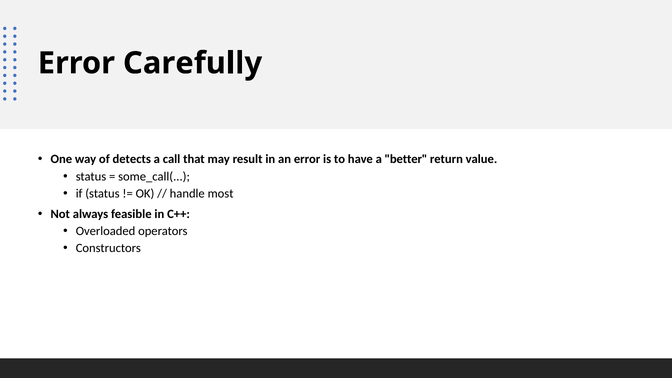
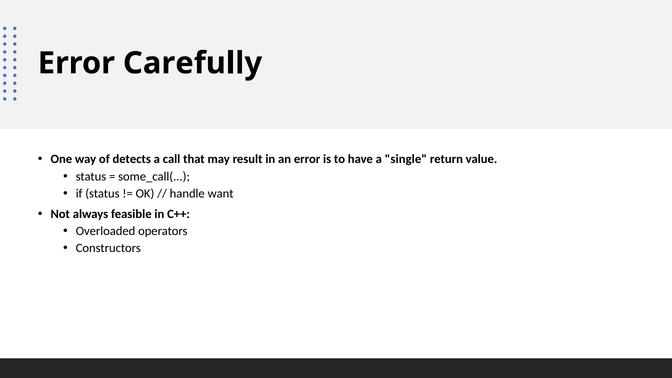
better: better -> single
most: most -> want
